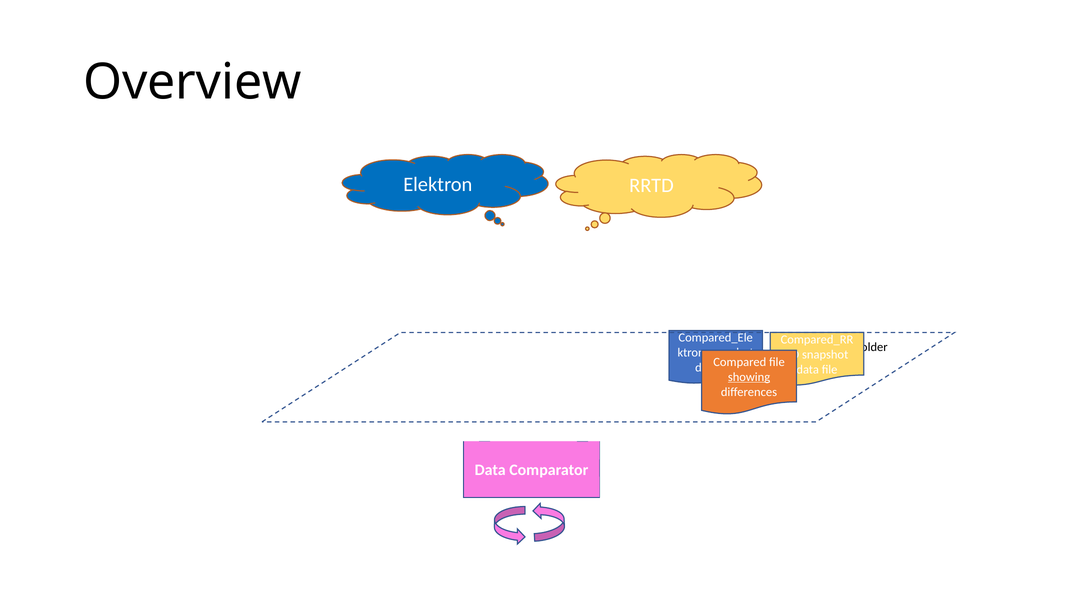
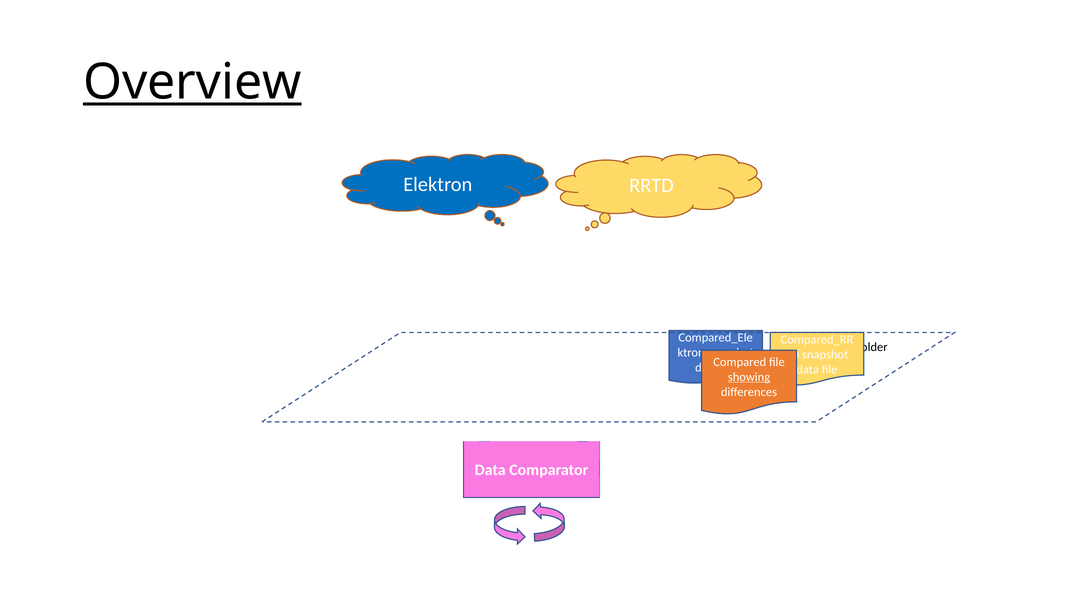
Overview underline: none -> present
